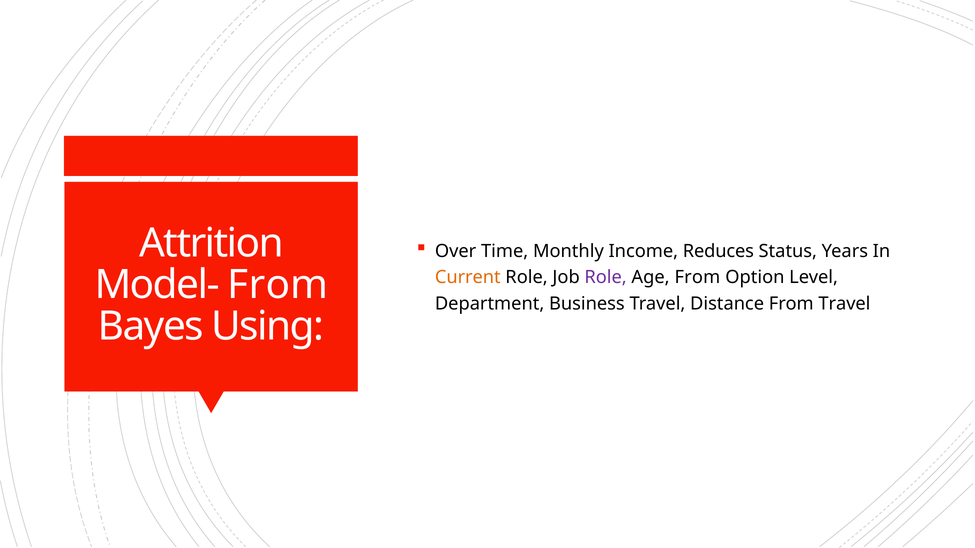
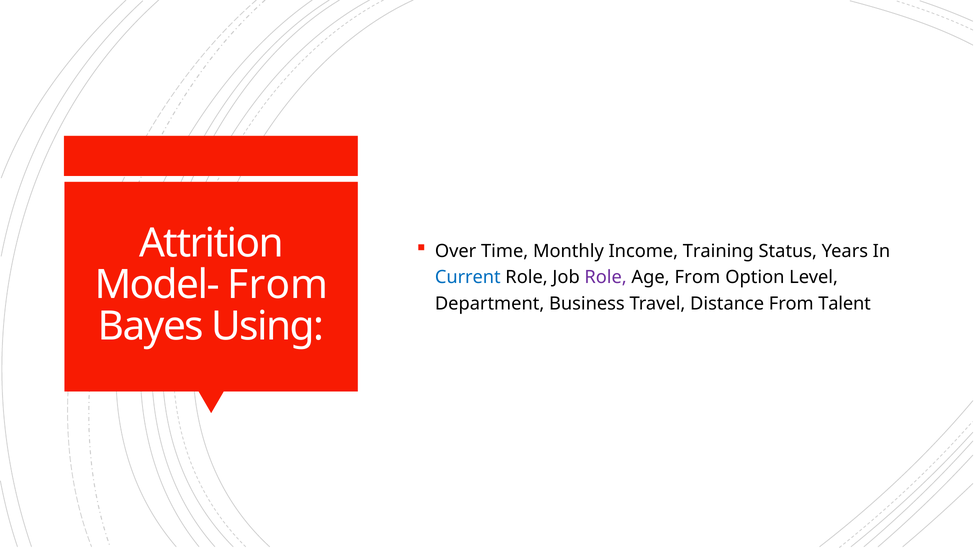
Reduces: Reduces -> Training
Current colour: orange -> blue
From Travel: Travel -> Talent
